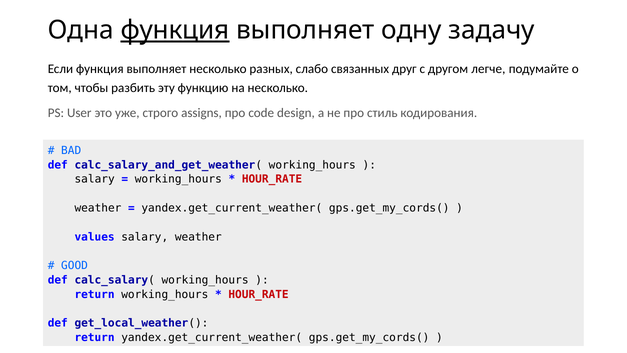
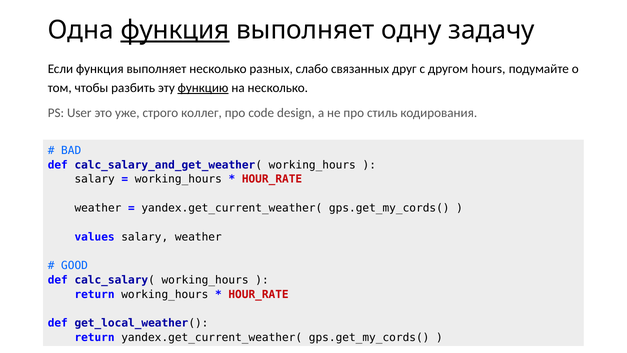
легче: легче -> hours
функцию underline: none -> present
assigns: assigns -> коллег
